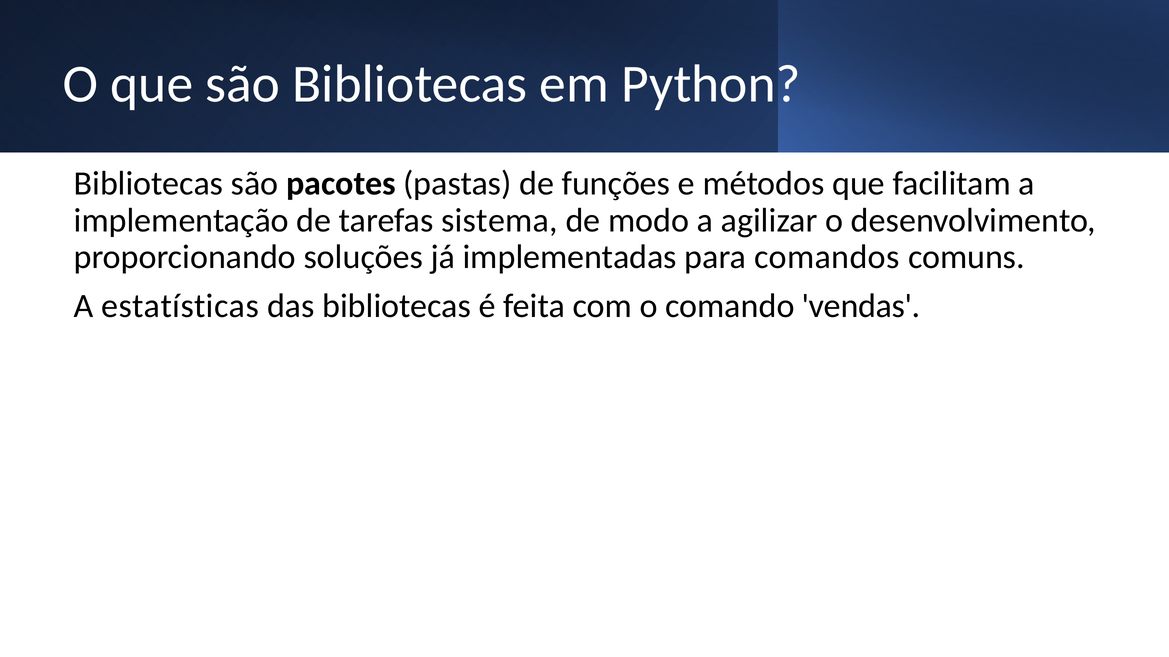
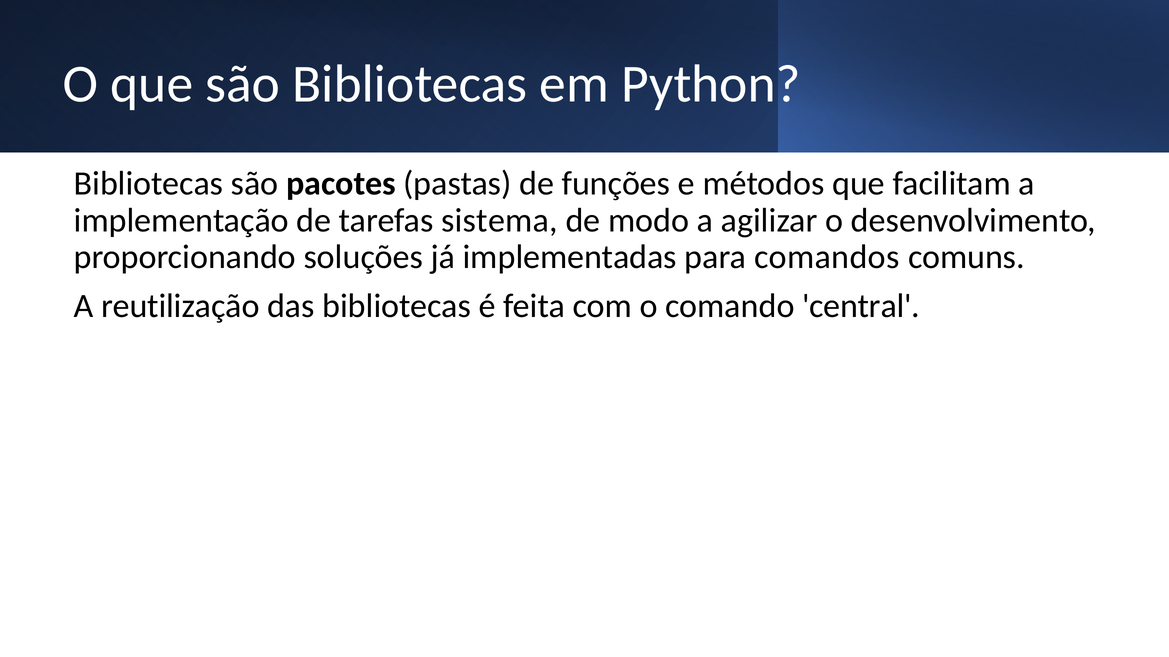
estatísticas: estatísticas -> reutilização
vendas: vendas -> central
